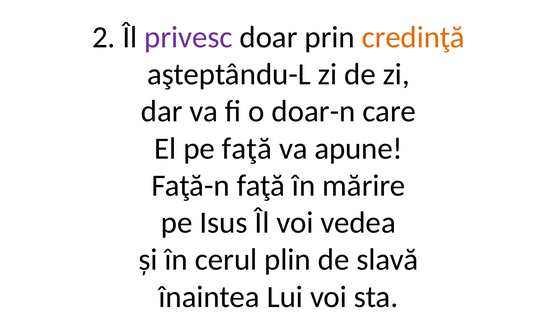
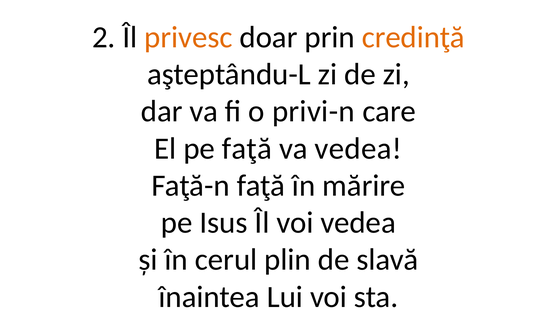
privesc colour: purple -> orange
doar-n: doar-n -> privi-n
va apune: apune -> vedea
